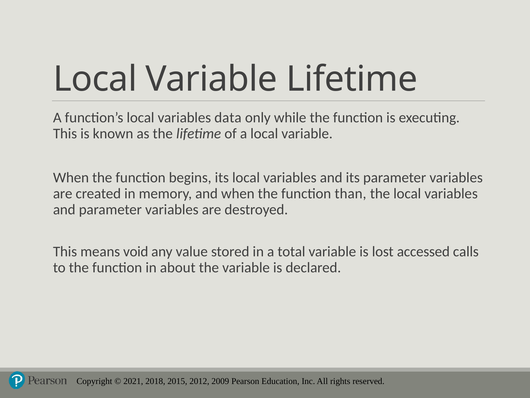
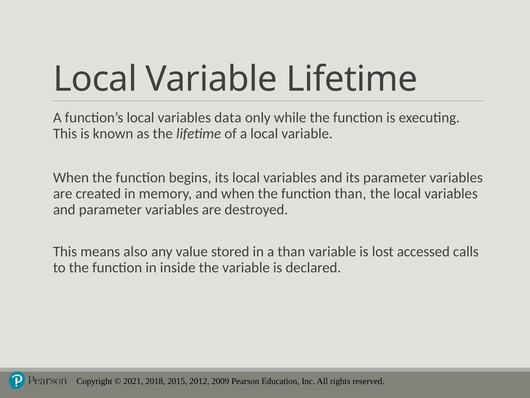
void: void -> also
a total: total -> than
about: about -> inside
